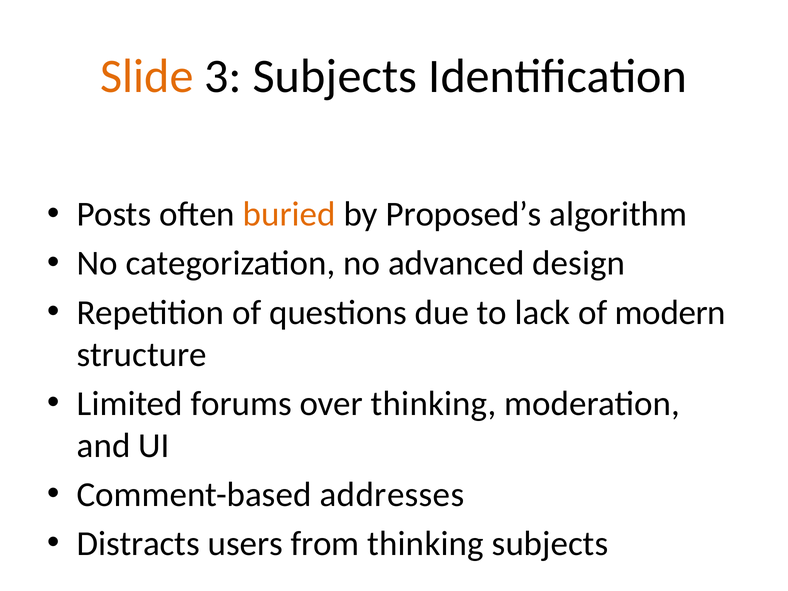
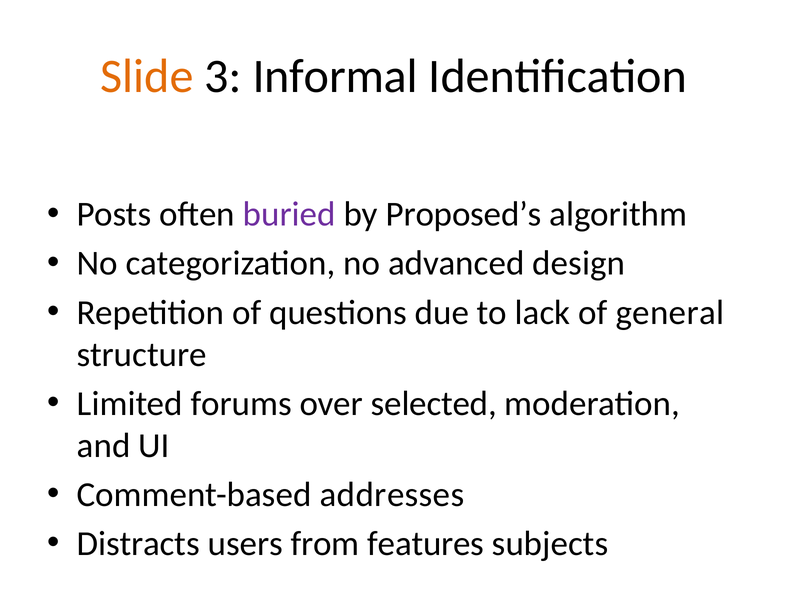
3 Subjects: Subjects -> Informal
buried colour: orange -> purple
modern: modern -> general
over thinking: thinking -> selected
from thinking: thinking -> features
